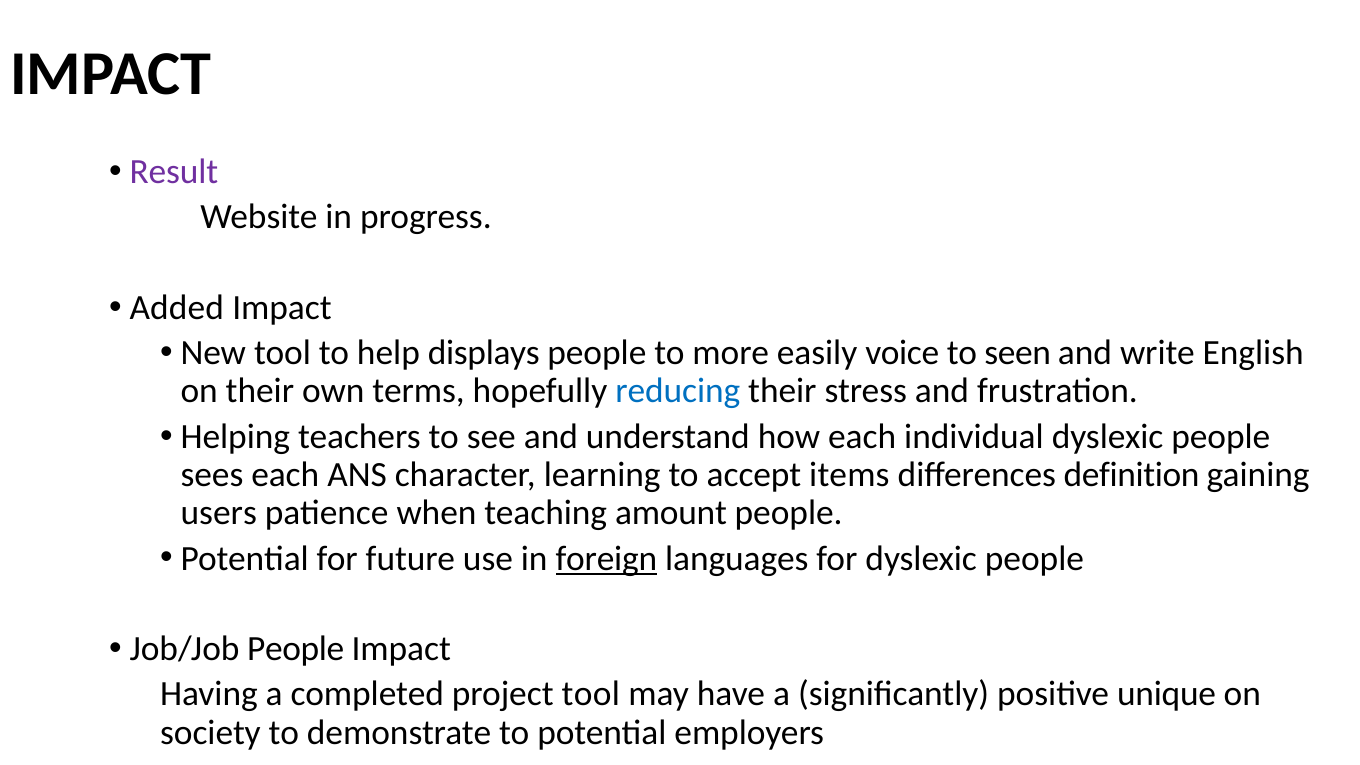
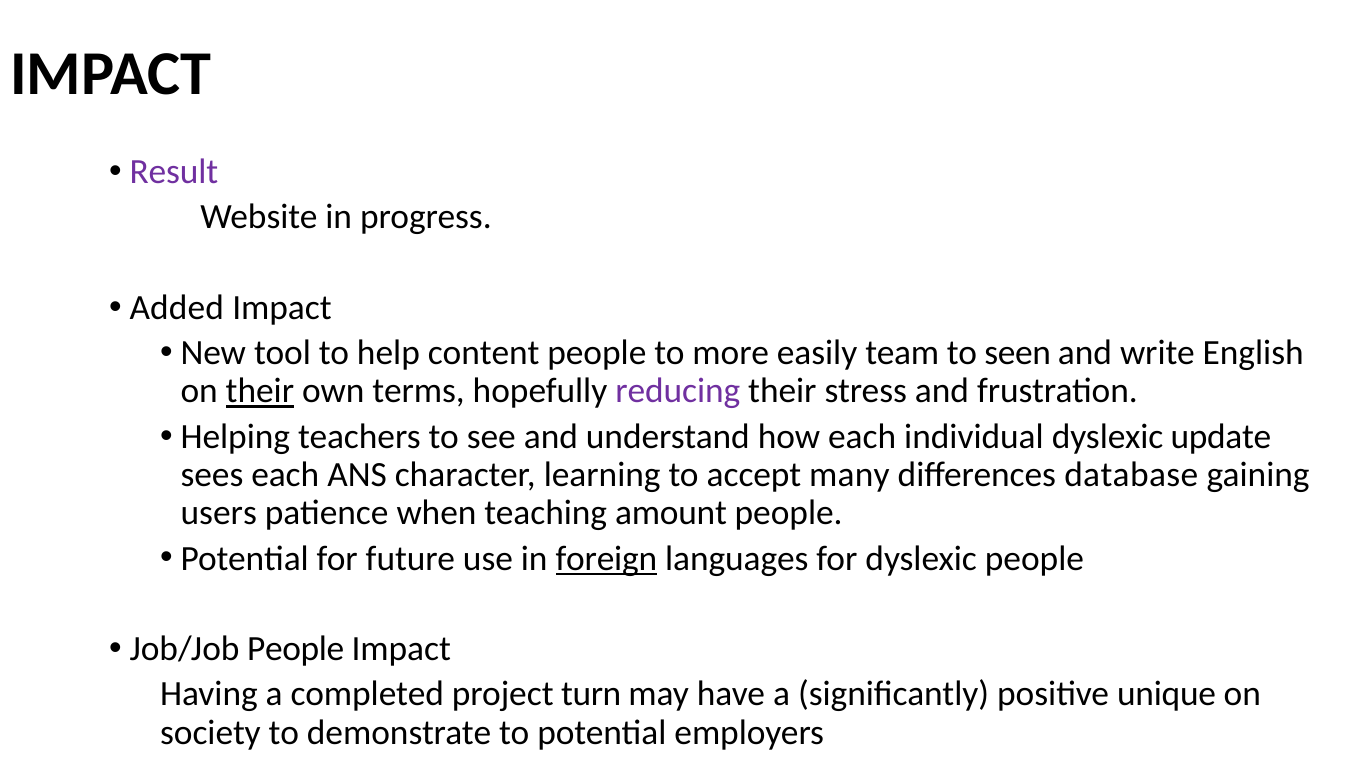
displays: displays -> content
voice: voice -> team
their at (260, 391) underline: none -> present
reducing colour: blue -> purple
individual dyslexic people: people -> update
items: items -> many
definition: definition -> database
project tool: tool -> turn
